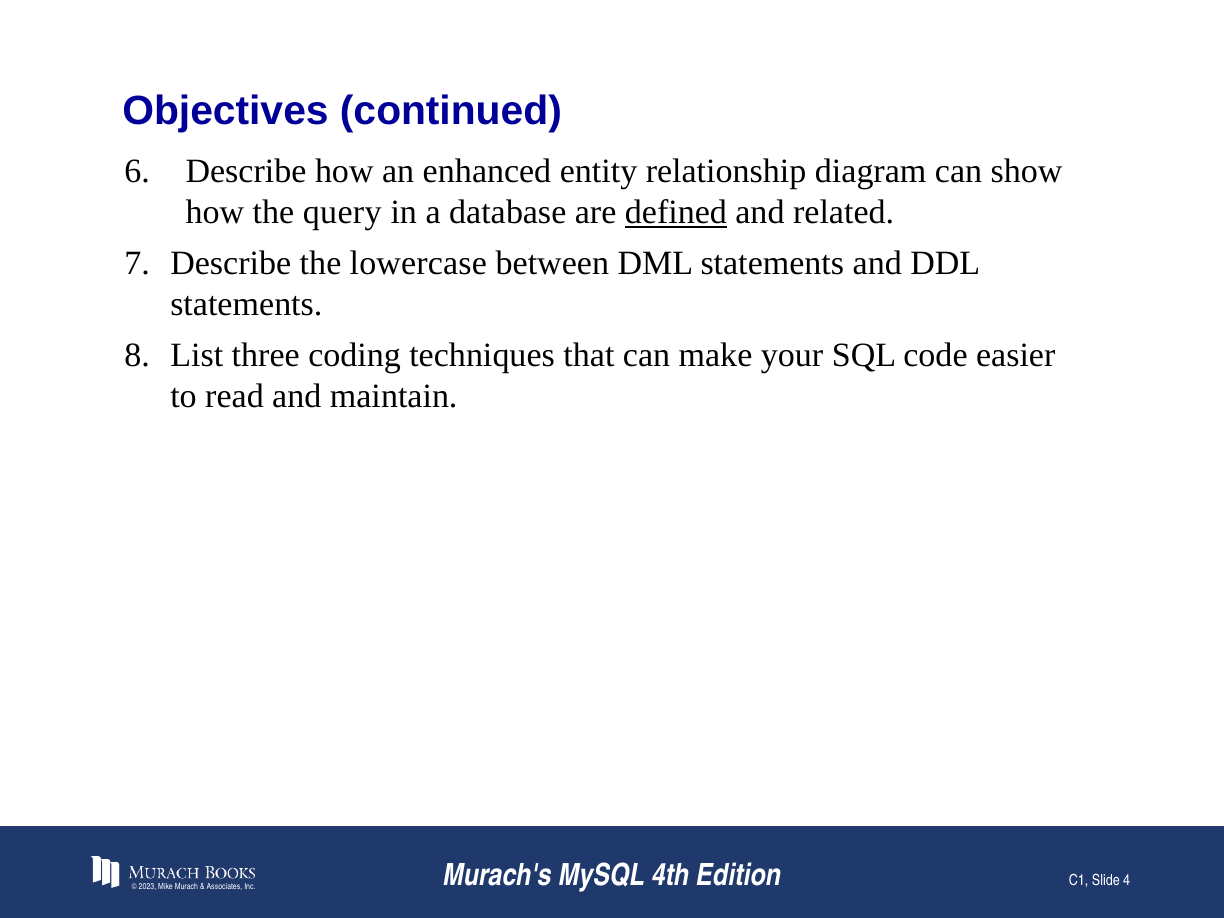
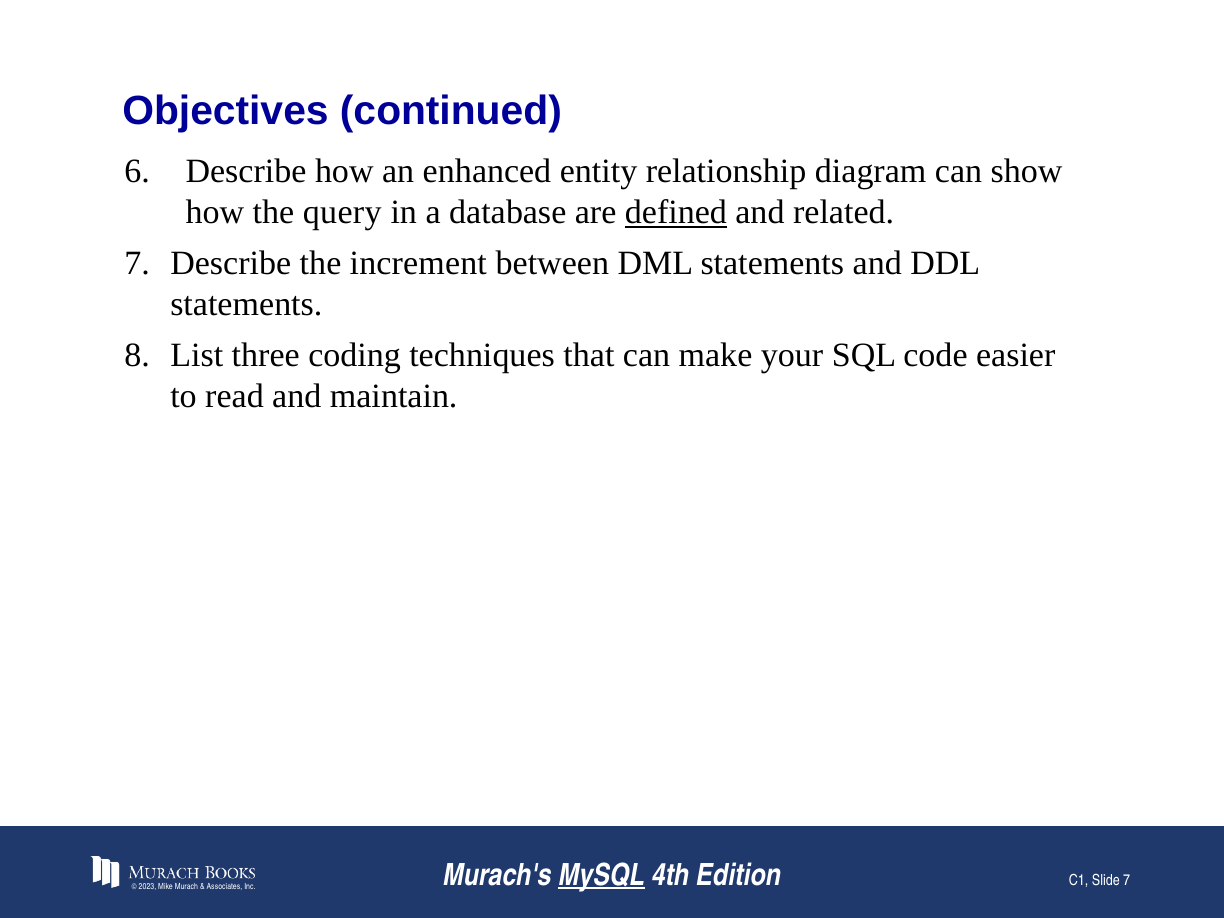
lowercase: lowercase -> increment
MySQL underline: none -> present
Slide 4: 4 -> 7
